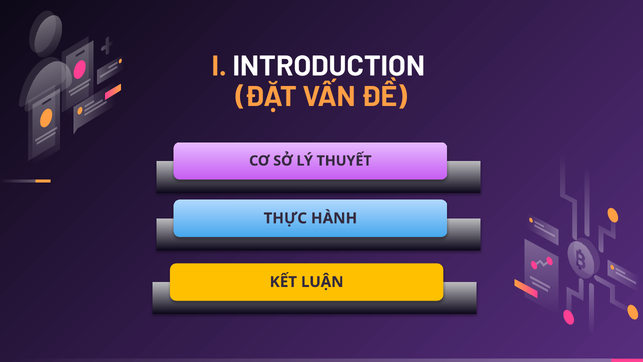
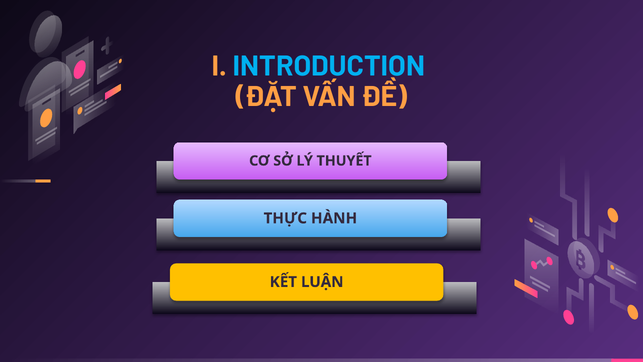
INTRODUCTION colour: white -> light blue
